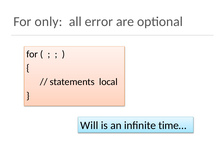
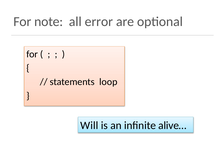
only: only -> note
local: local -> loop
time…: time… -> alive…
